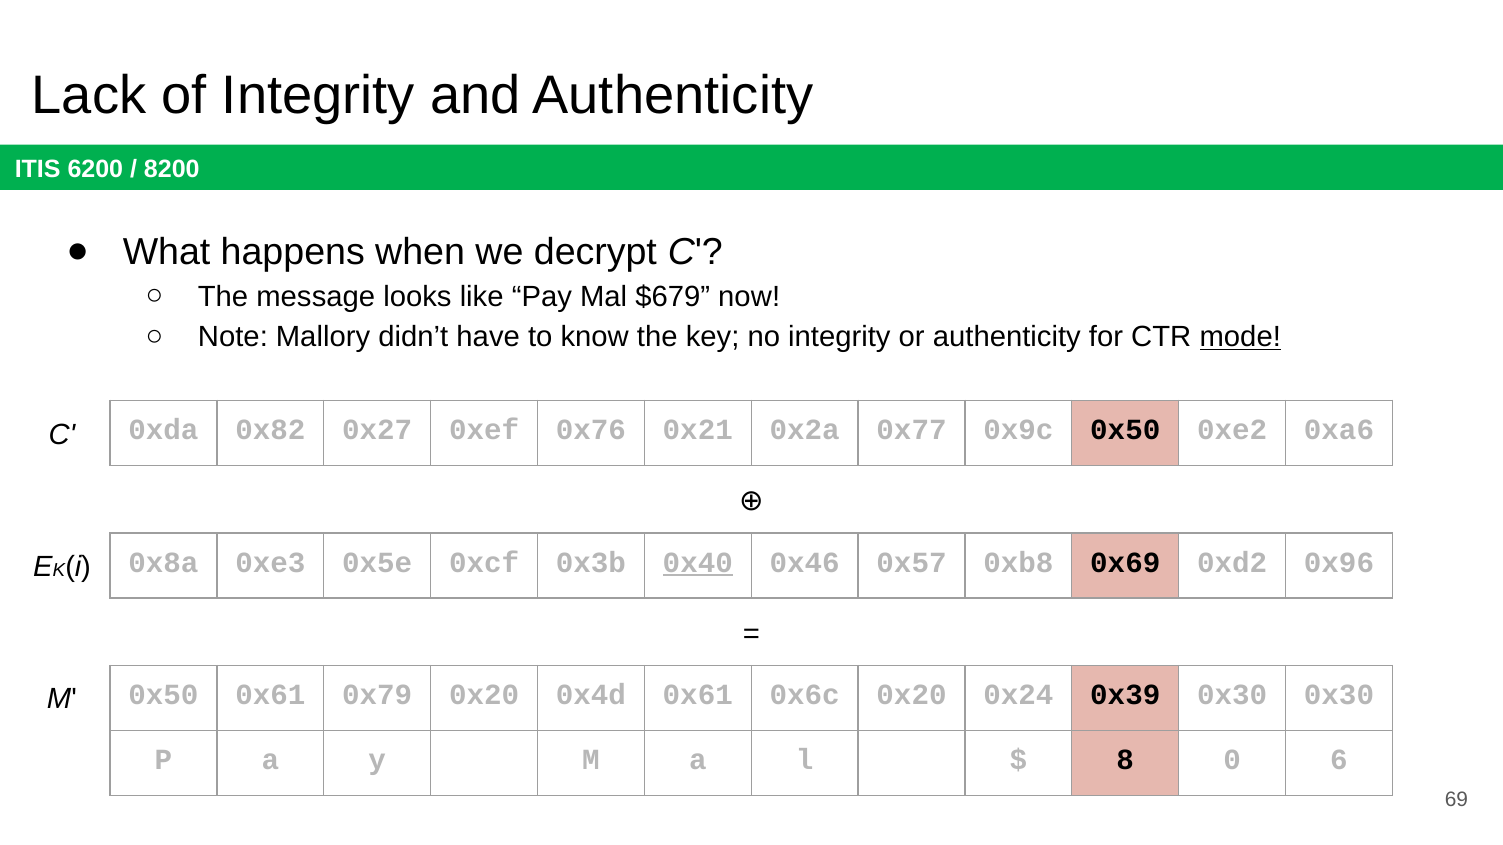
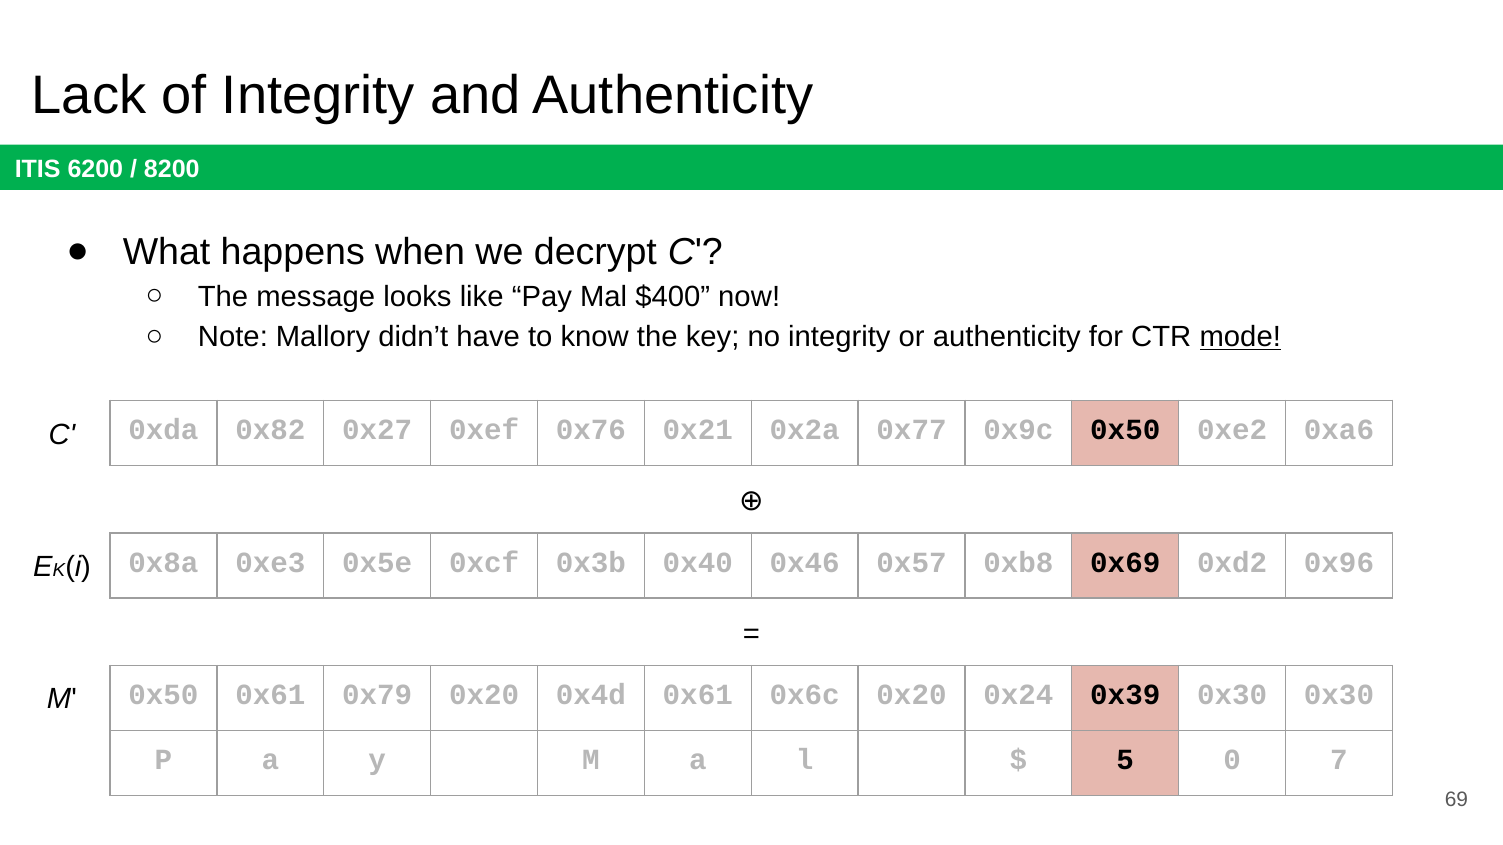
$679: $679 -> $400
0x40 underline: present -> none
8: 8 -> 5
6: 6 -> 7
